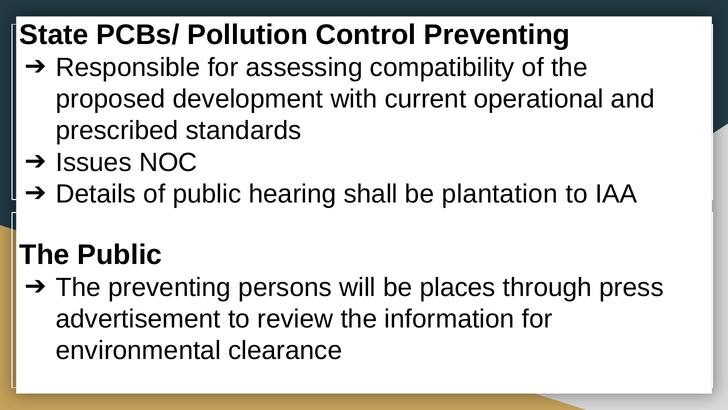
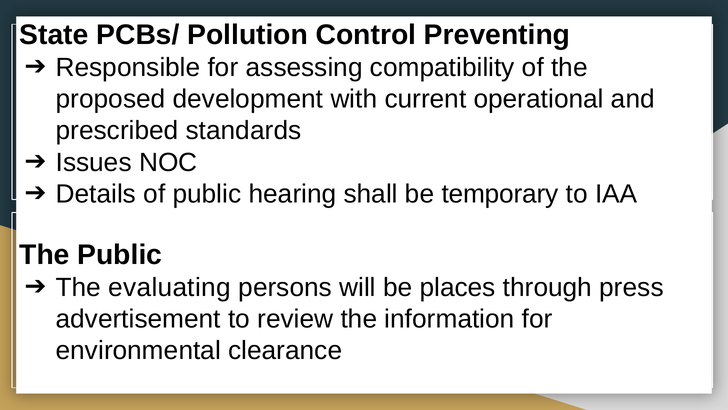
plantation: plantation -> temporary
The preventing: preventing -> evaluating
